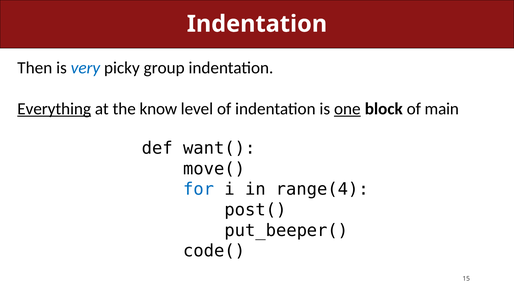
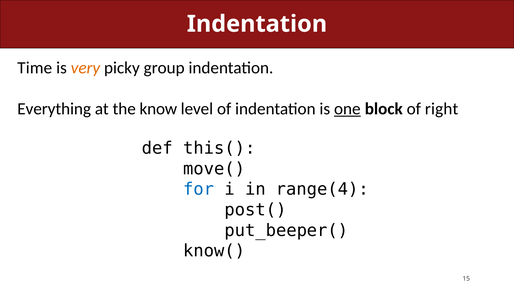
Then: Then -> Time
very colour: blue -> orange
Everything underline: present -> none
main: main -> right
want(: want( -> this(
code(: code( -> know(
